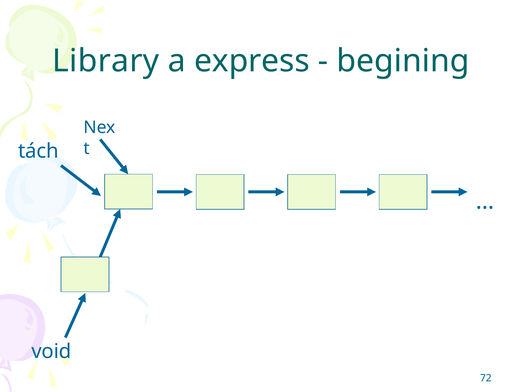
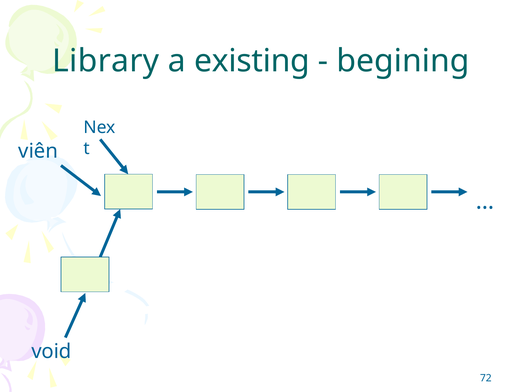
express: express -> existing
tách: tách -> viên
